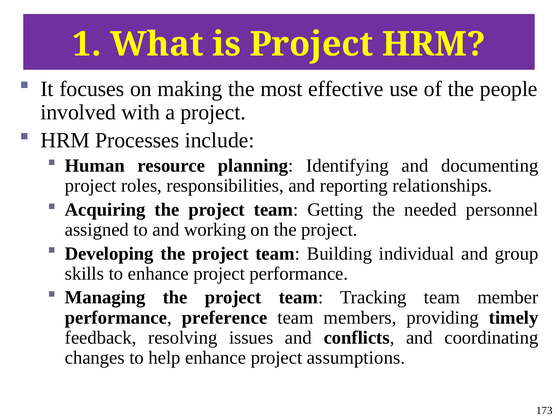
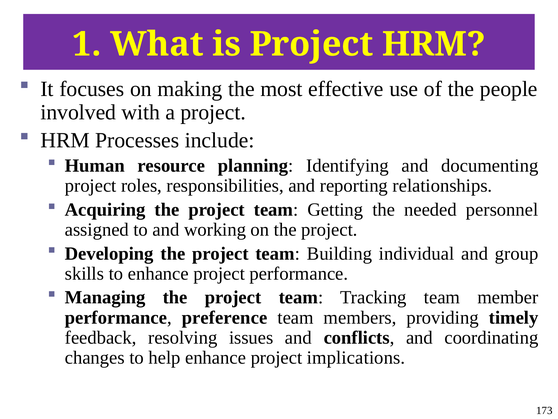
assumptions: assumptions -> implications
